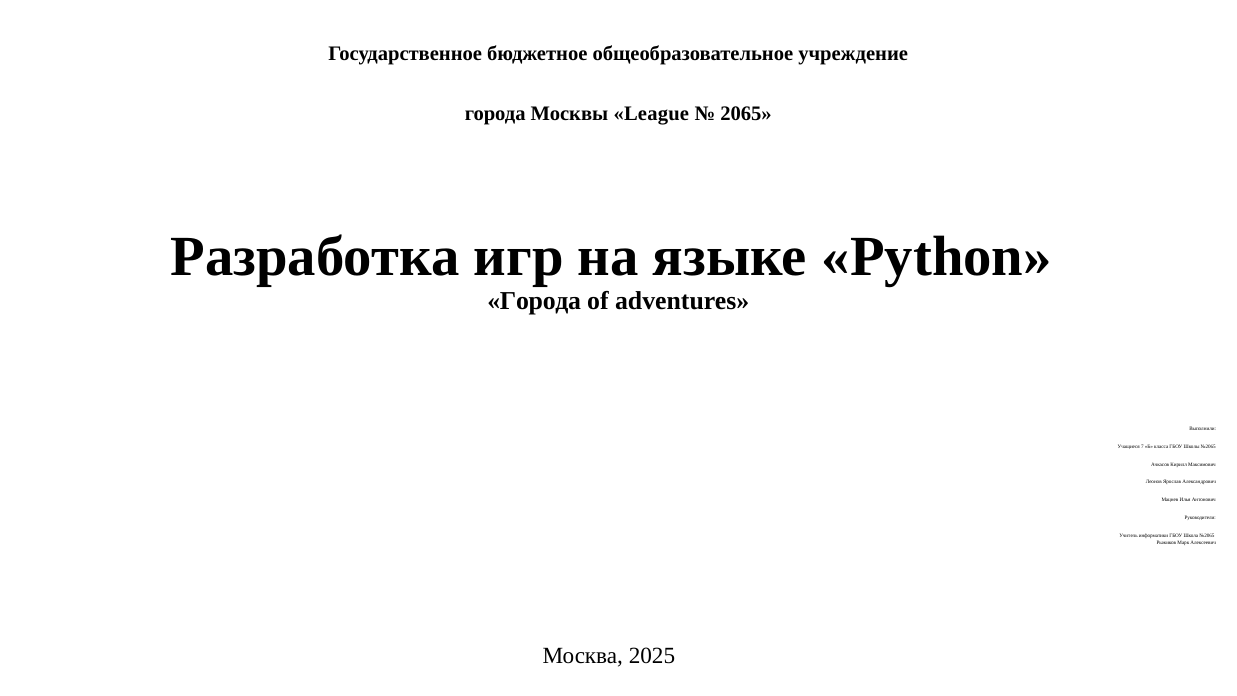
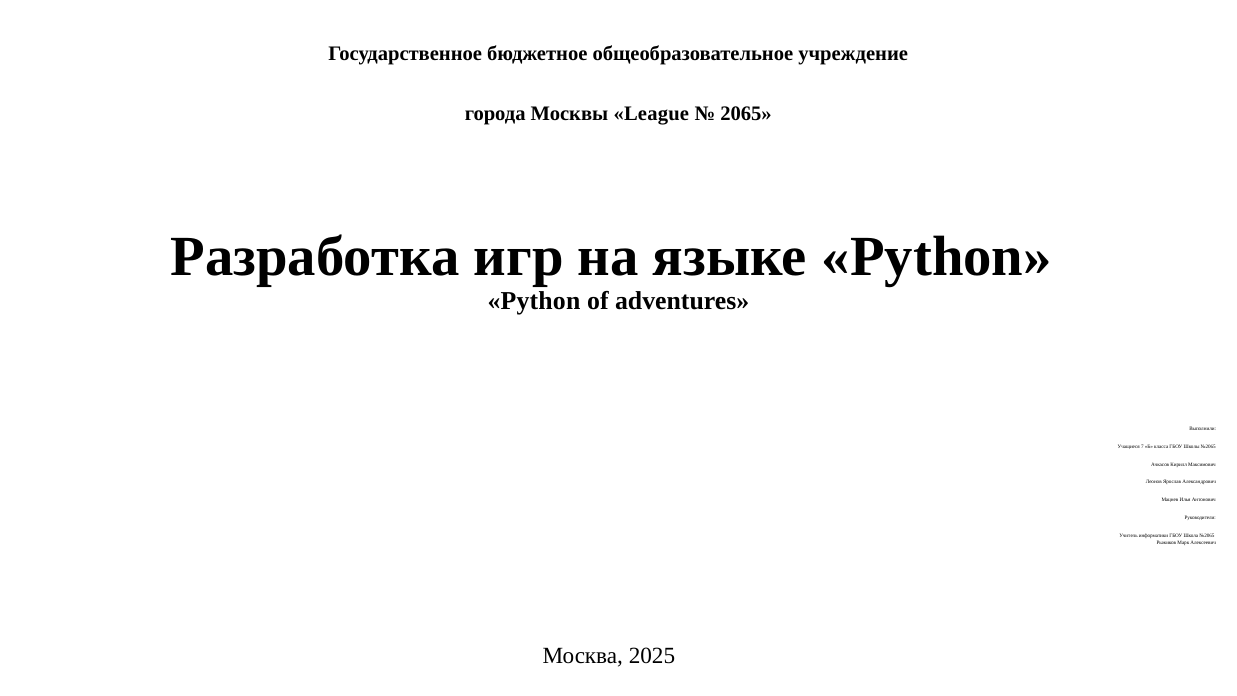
Города at (534, 301): Города -> Python
